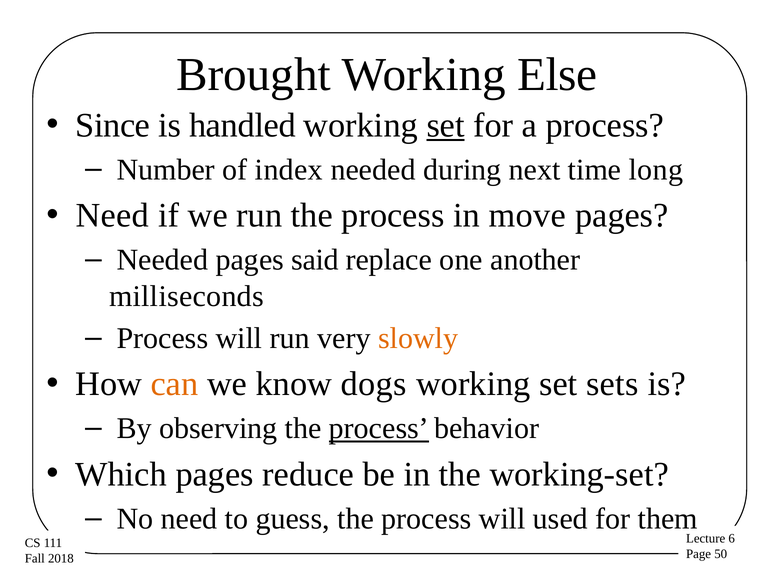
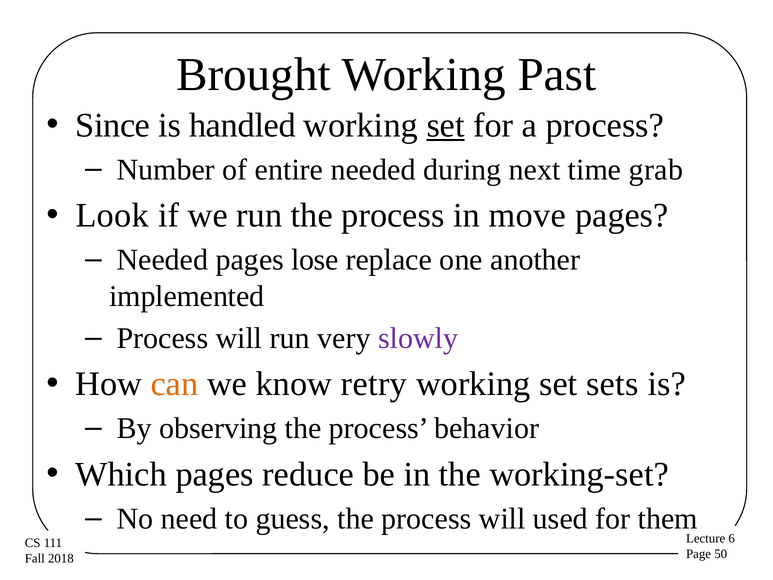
Else: Else -> Past
index: index -> entire
long: long -> grab
Need at (112, 215): Need -> Look
said: said -> lose
milliseconds: milliseconds -> implemented
slowly colour: orange -> purple
dogs: dogs -> retry
process at (379, 428) underline: present -> none
